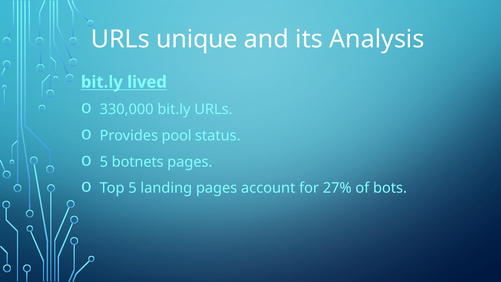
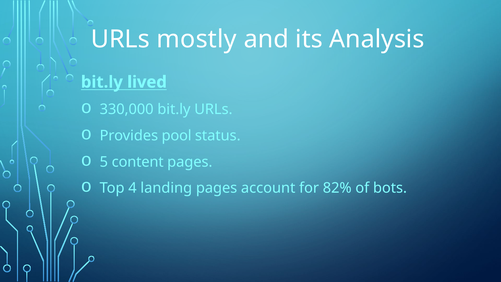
unique: unique -> mostly
botnets: botnets -> content
Top 5: 5 -> 4
27%: 27% -> 82%
